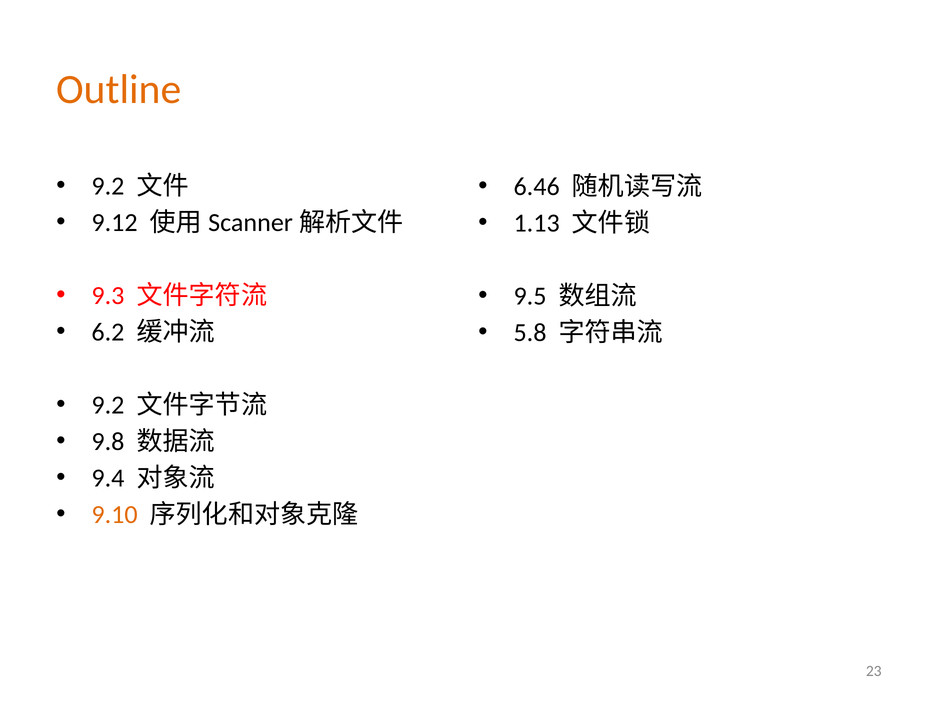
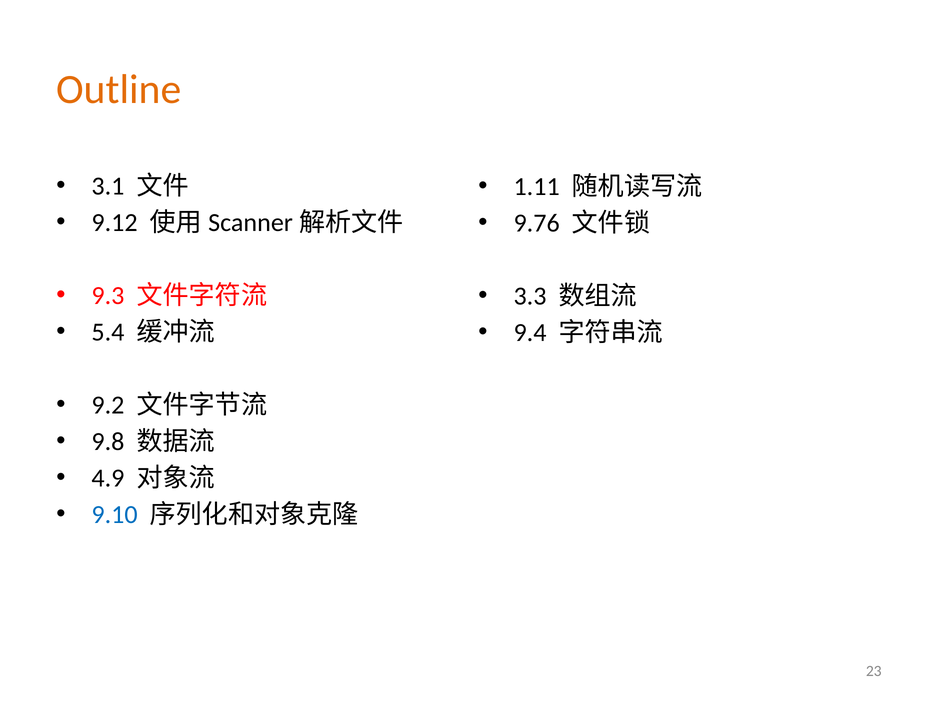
9.2 at (108, 186): 9.2 -> 3.1
6.46: 6.46 -> 1.11
1.13: 1.13 -> 9.76
9.5: 9.5 -> 3.3
6.2: 6.2 -> 5.4
5.8: 5.8 -> 9.4
9.4: 9.4 -> 4.9
9.10 colour: orange -> blue
